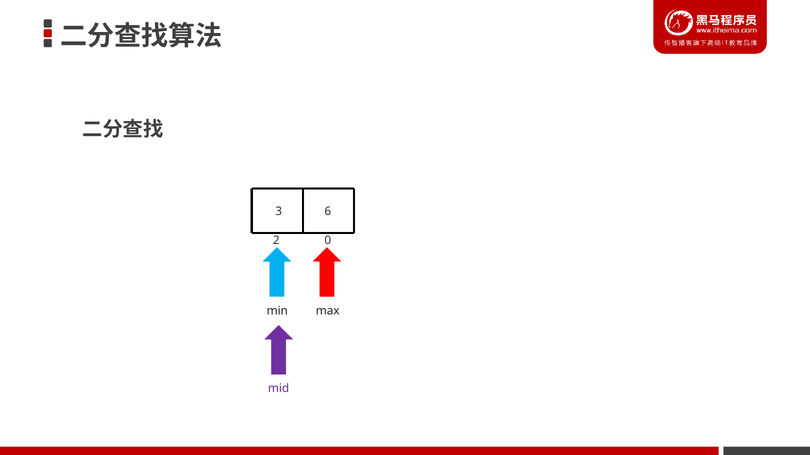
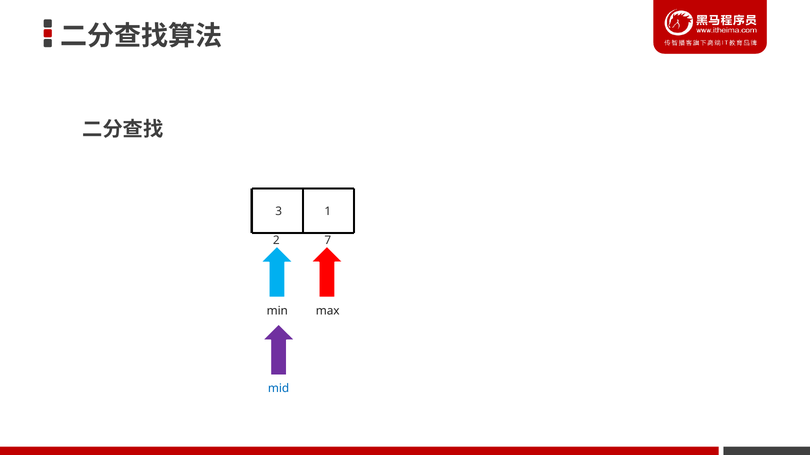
6: 6 -> 1
0: 0 -> 7
mid colour: purple -> blue
